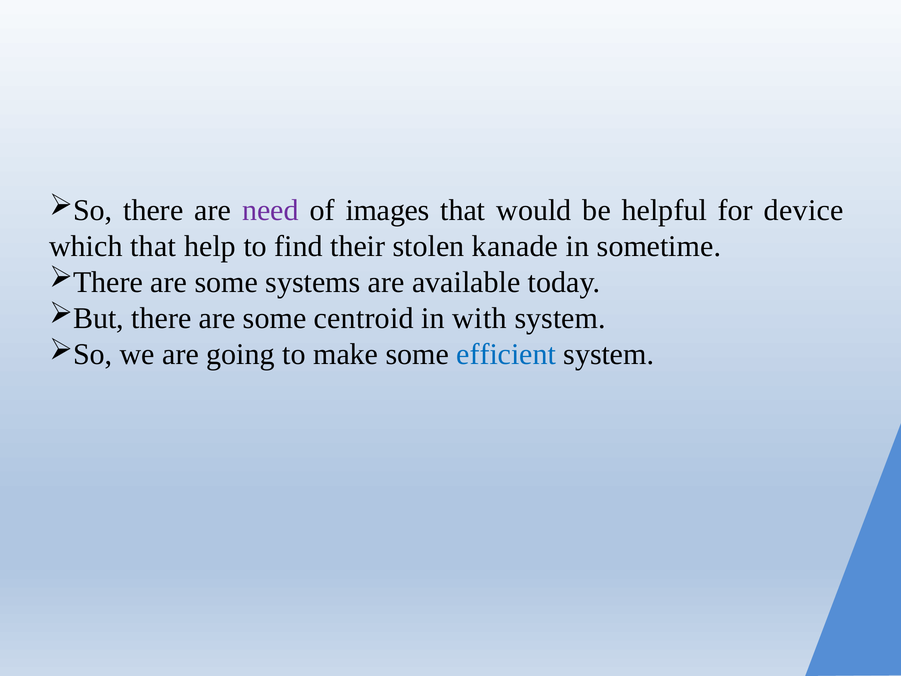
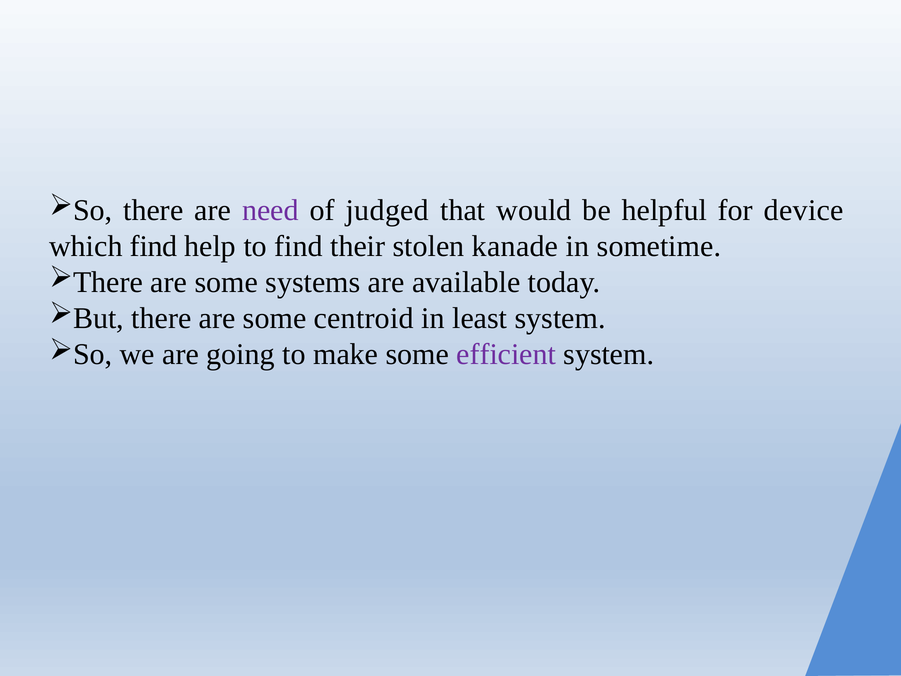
images: images -> judged
which that: that -> find
with: with -> least
efficient colour: blue -> purple
